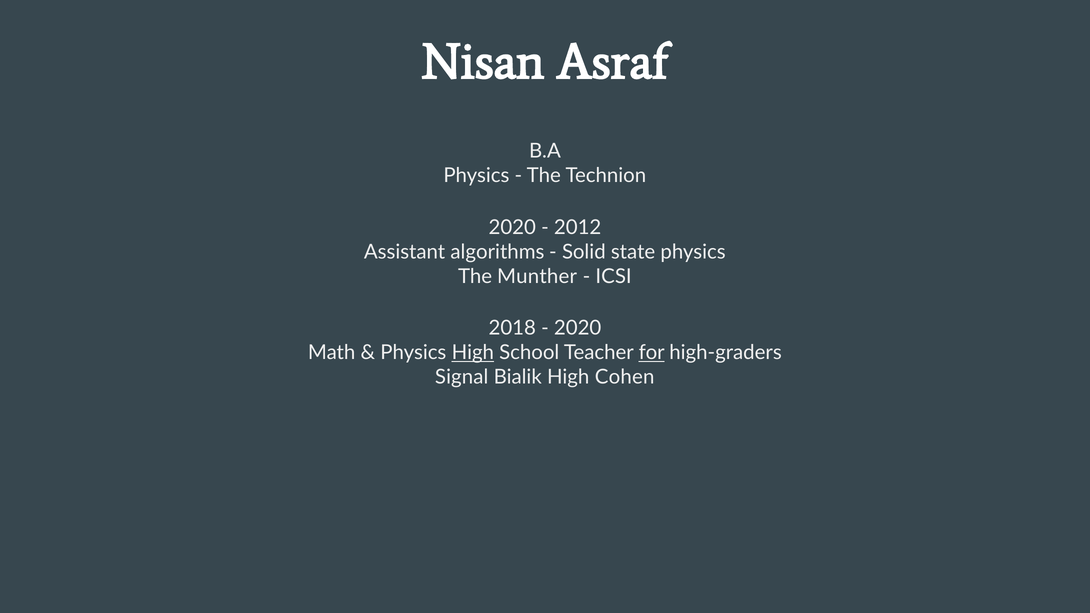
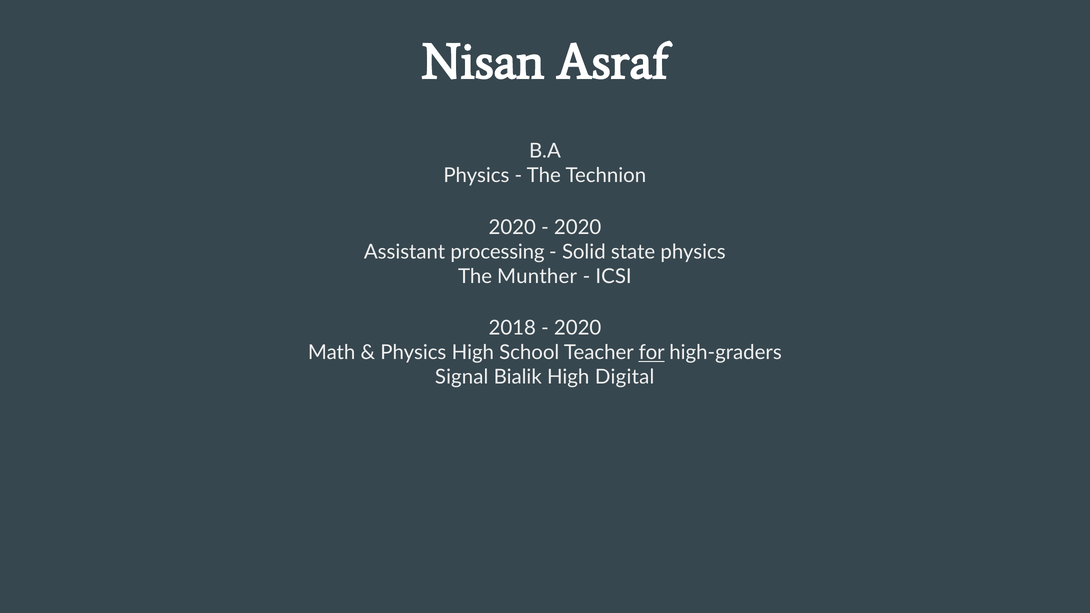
2012 at (578, 227): 2012 -> 2020
algorithms: algorithms -> processing
High at (473, 353) underline: present -> none
Cohen: Cohen -> Digital
